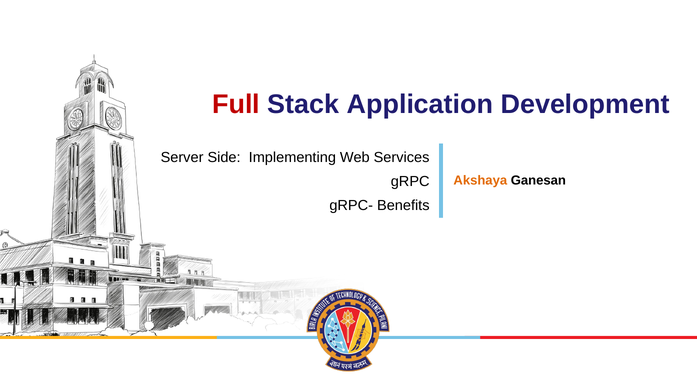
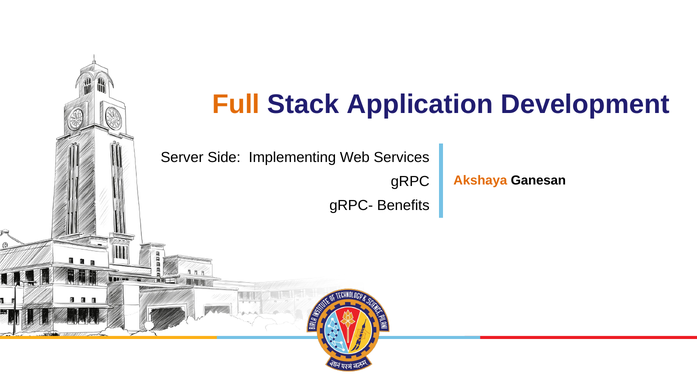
Full colour: red -> orange
